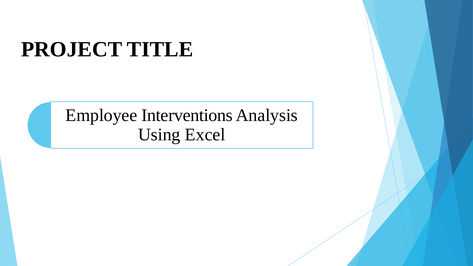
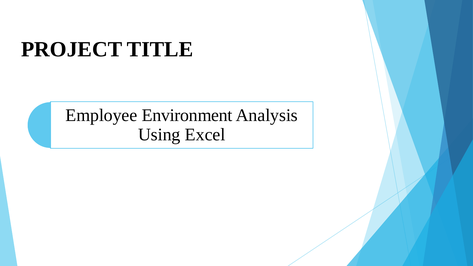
Interventions: Interventions -> Environment
